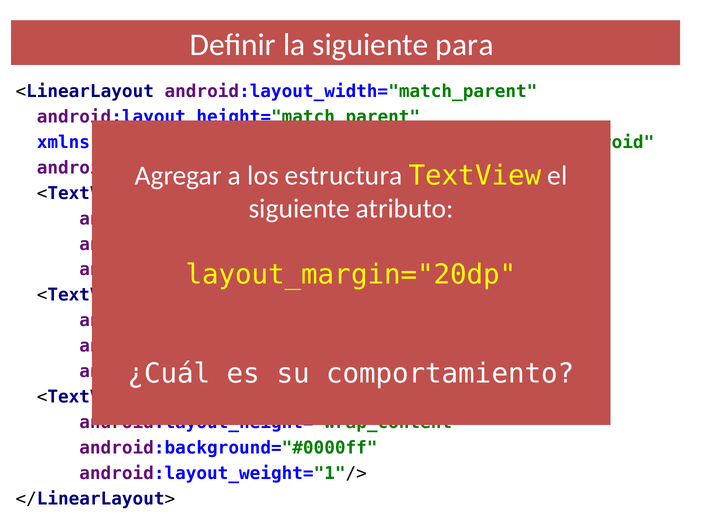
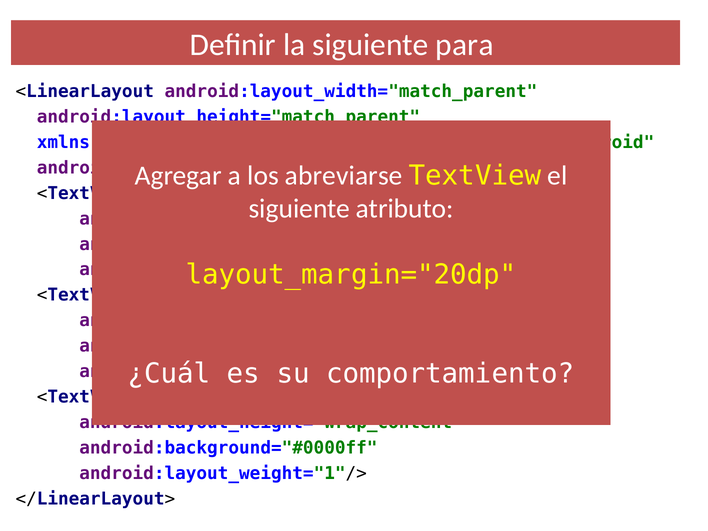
estructura: estructura -> abreviarse
